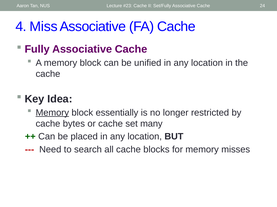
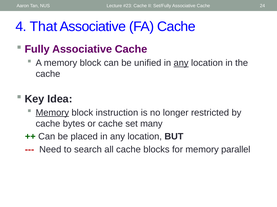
Miss: Miss -> That
any at (181, 63) underline: none -> present
essentially: essentially -> instruction
misses: misses -> parallel
